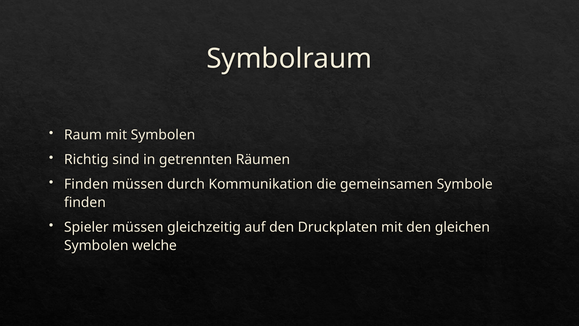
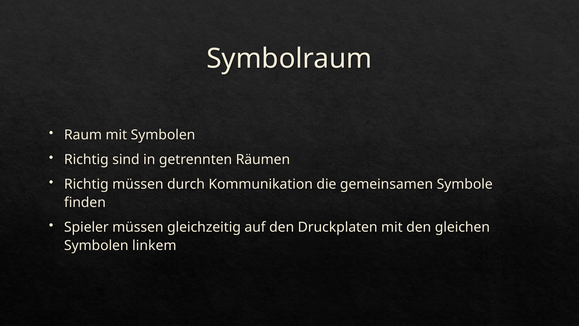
Finden at (86, 184): Finden -> Richtig
welche: welche -> linkem
